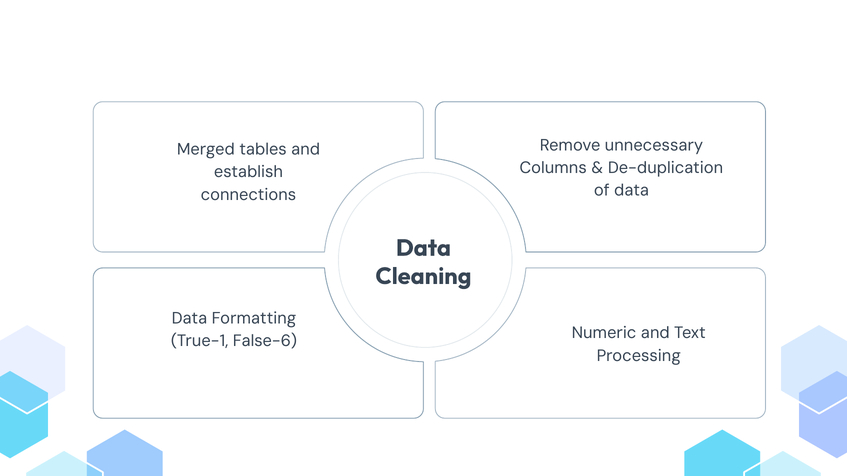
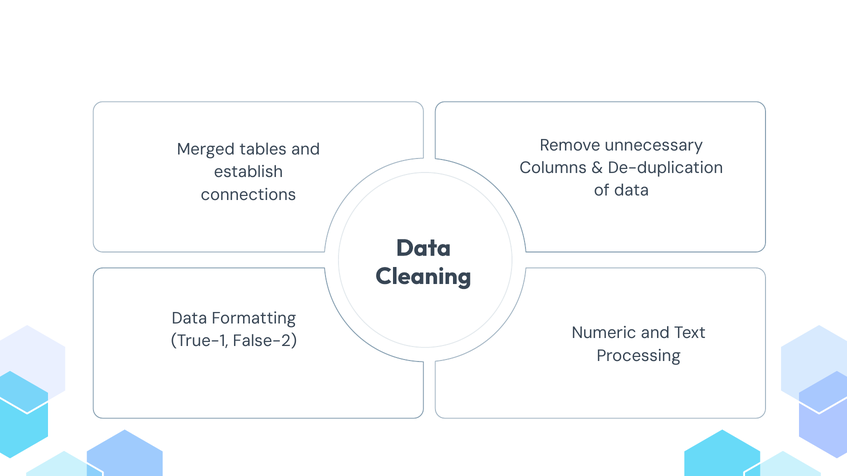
False-6: False-6 -> False-2
